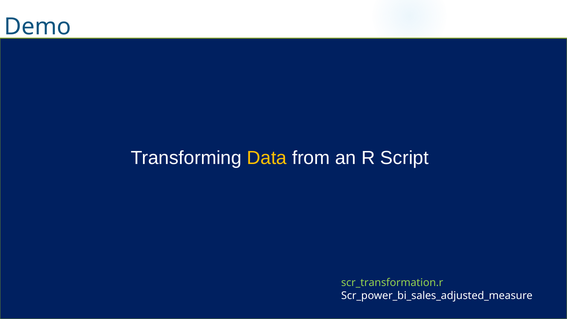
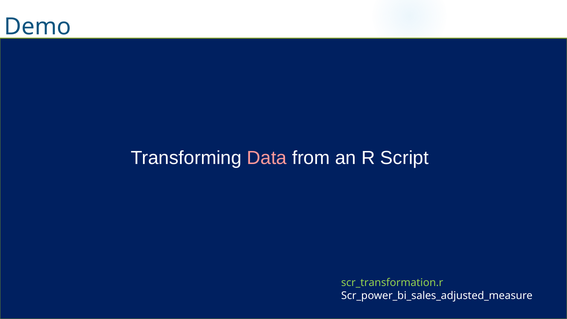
Data colour: yellow -> pink
